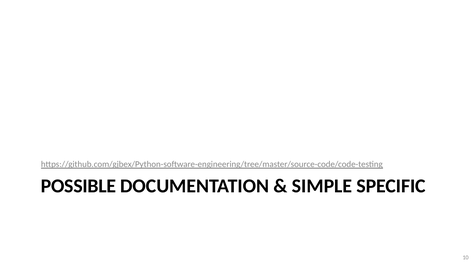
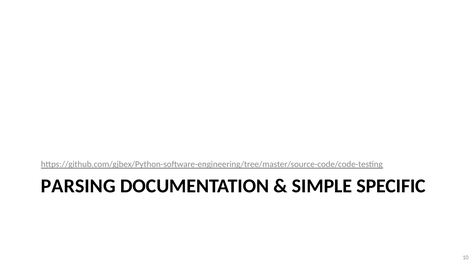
POSSIBLE: POSSIBLE -> PARSING
